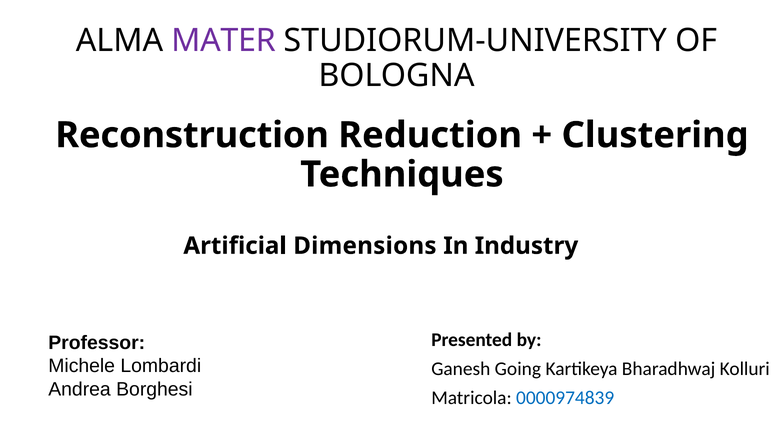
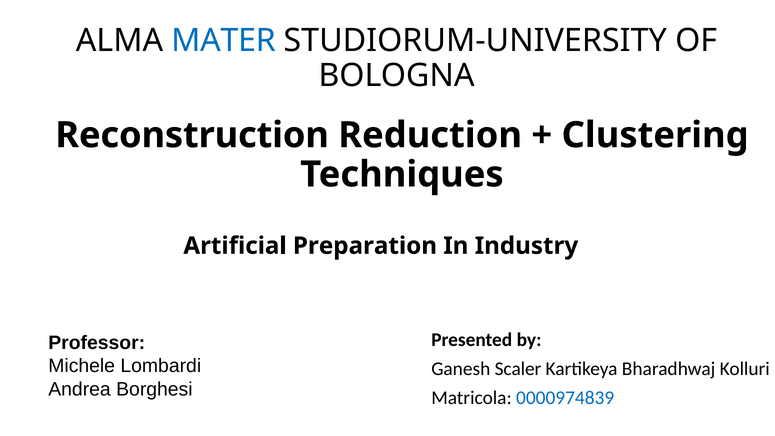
MATER colour: purple -> blue
Dimensions: Dimensions -> Preparation
Going: Going -> Scaler
